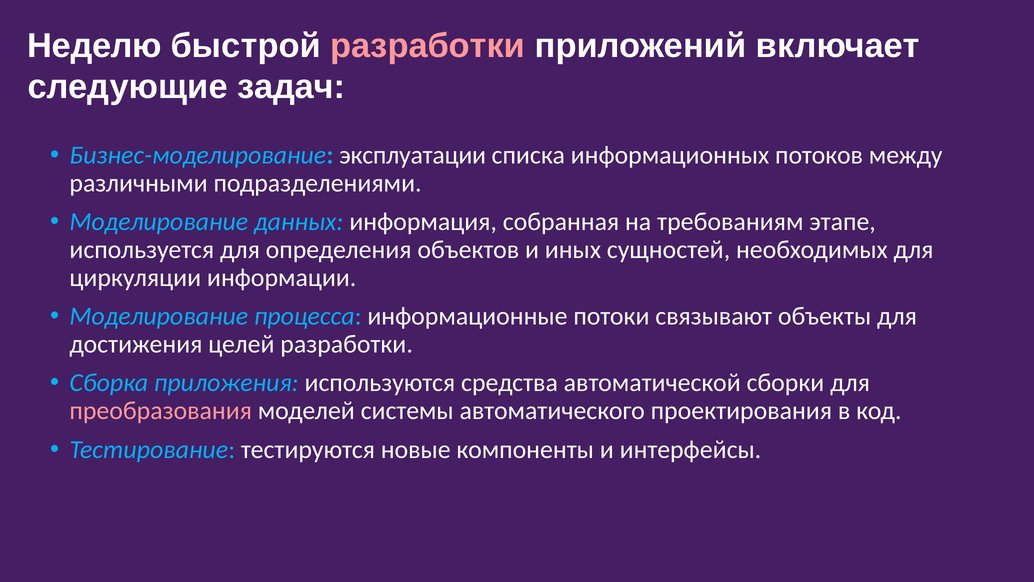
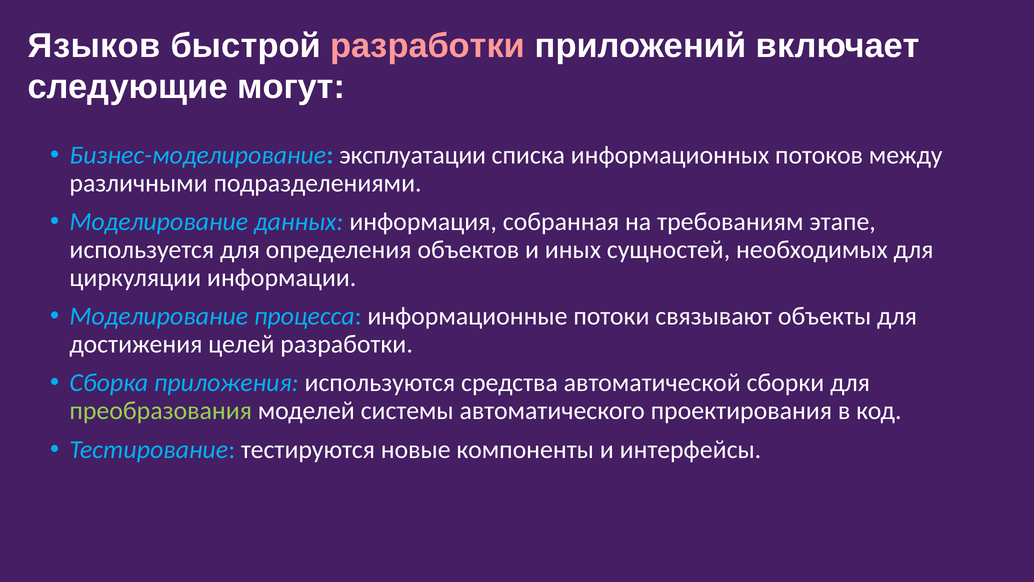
Неделю: Неделю -> Языков
задач: задач -> могут
преобразования colour: pink -> light green
